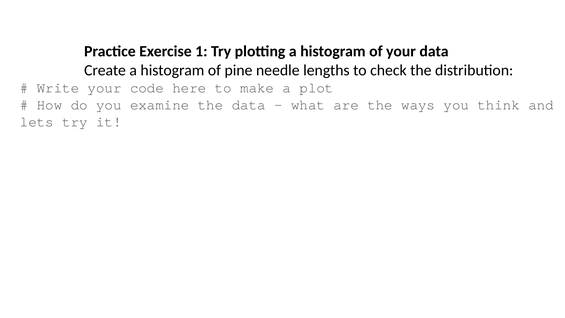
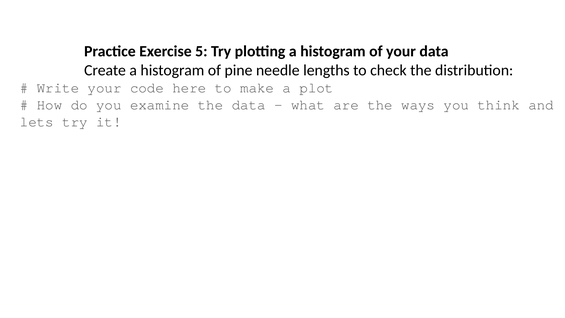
1: 1 -> 5
